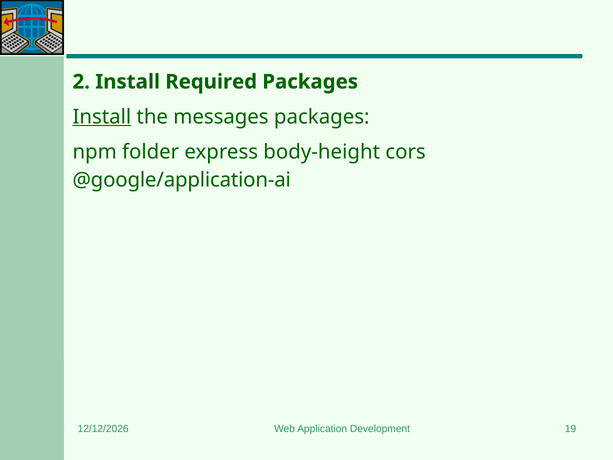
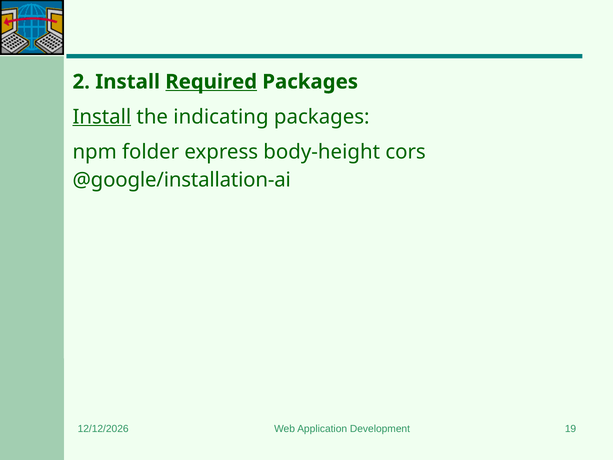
Required underline: none -> present
messages: messages -> indicating
@google/application-ai: @google/application-ai -> @google/installation-ai
